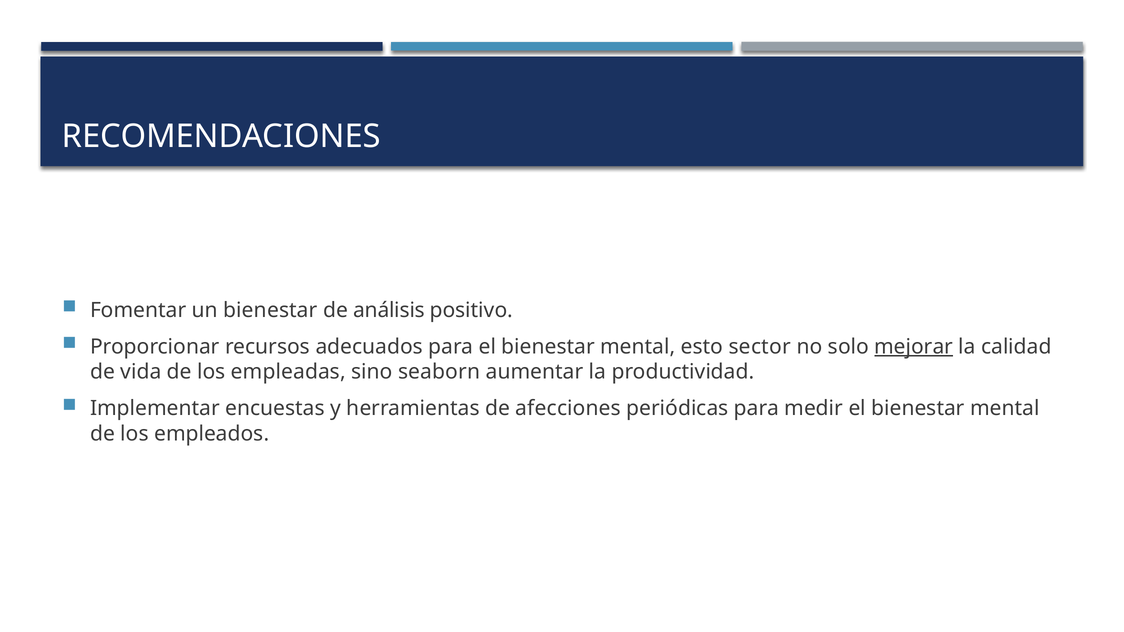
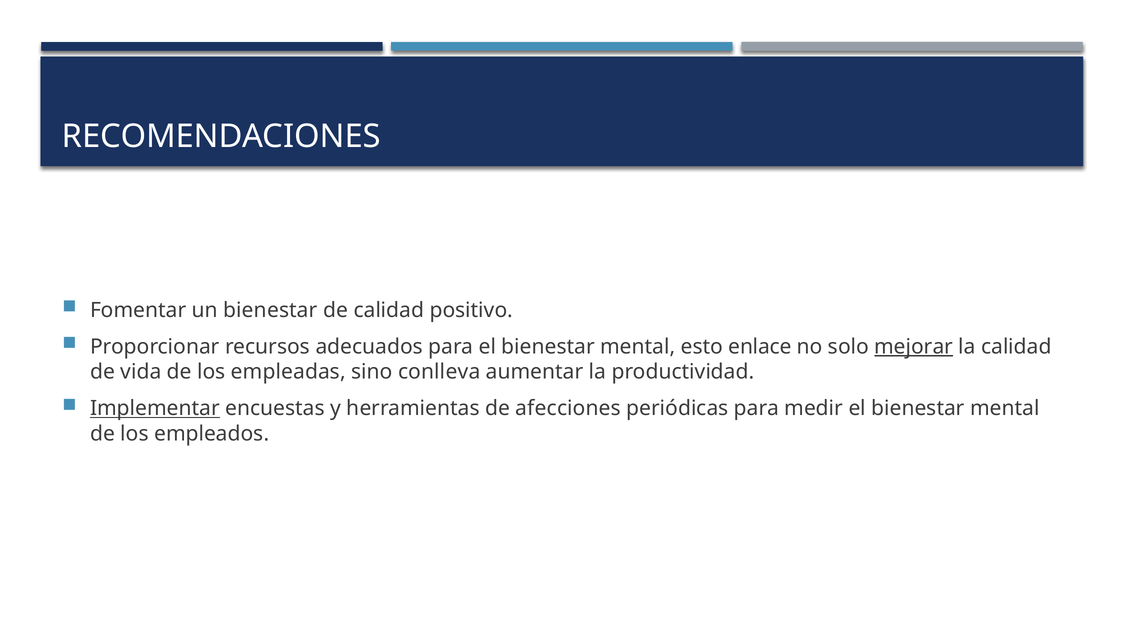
de análisis: análisis -> calidad
sector: sector -> enlace
seaborn: seaborn -> conlleva
Implementar underline: none -> present
